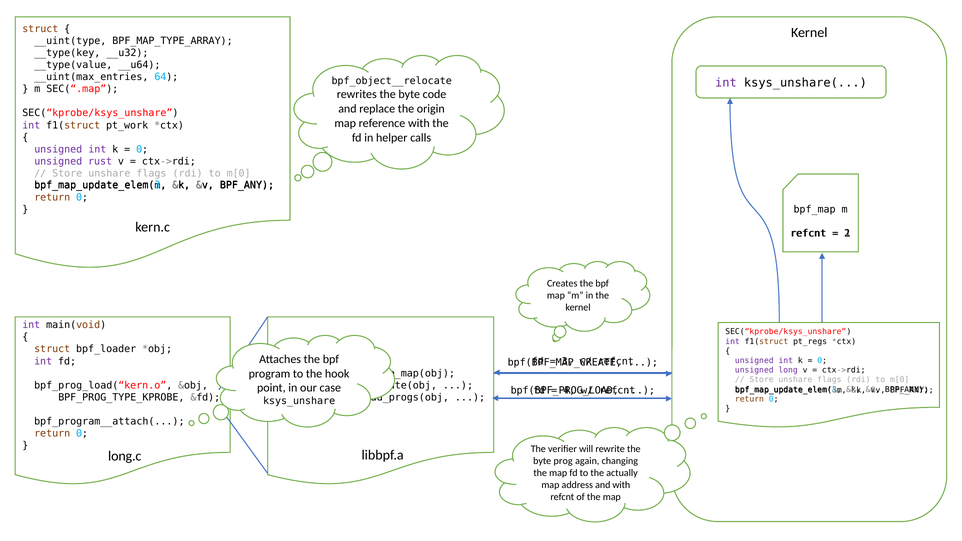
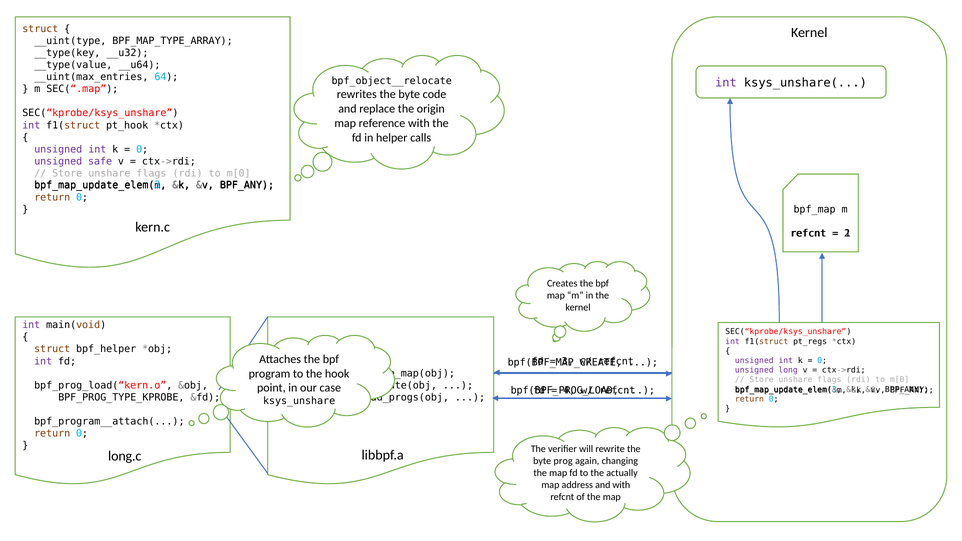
pt_work: pt_work -> pt_hook
rust: rust -> safe
bpf_loader: bpf_loader -> bpf_helper
